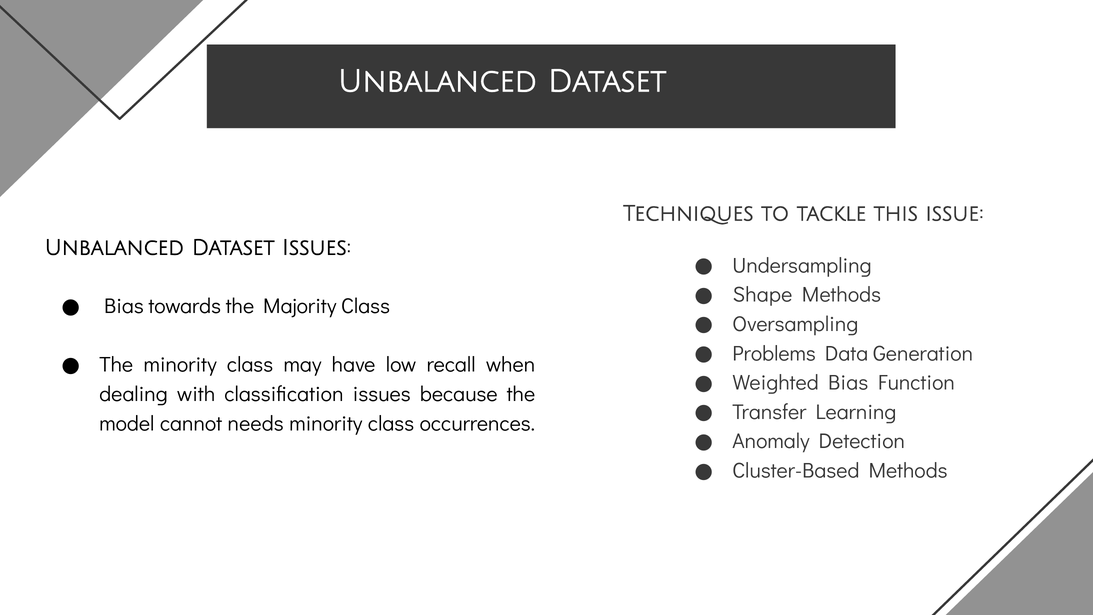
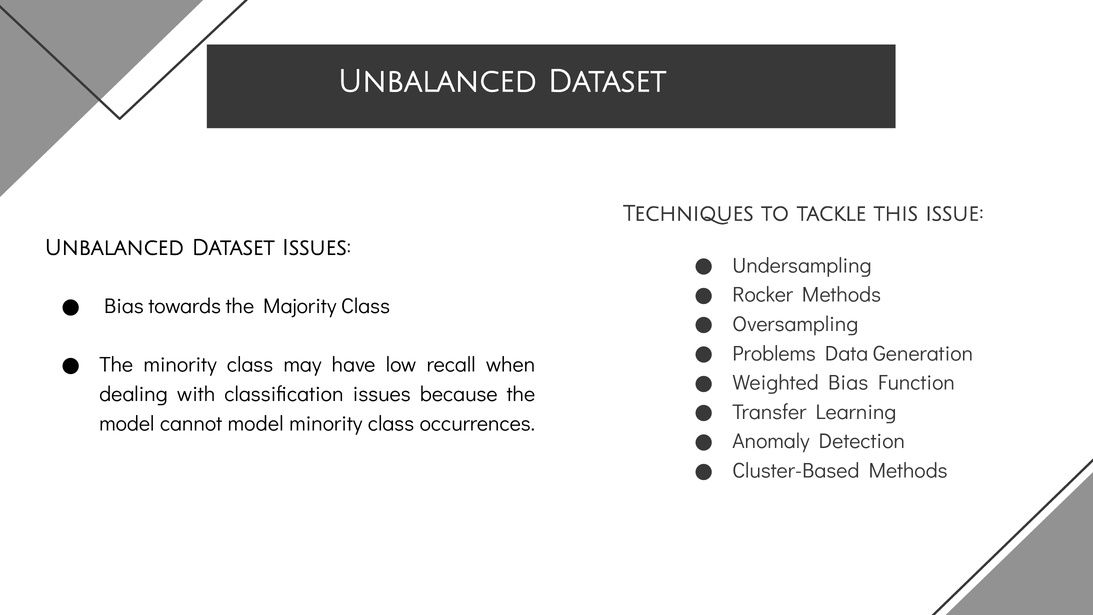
Shape: Shape -> Rocker
cannot needs: needs -> model
